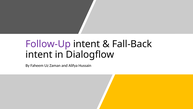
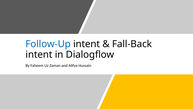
Follow-Up colour: purple -> blue
